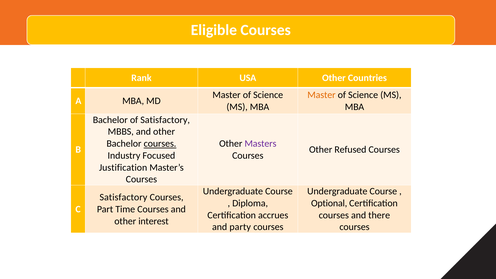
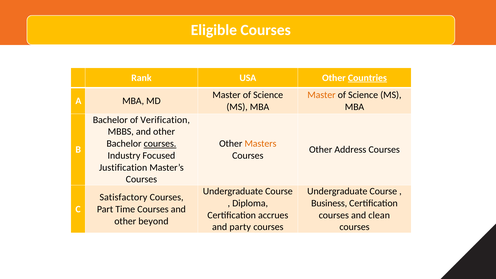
Countries underline: none -> present
of Satisfactory: Satisfactory -> Verification
Masters colour: purple -> orange
Refused: Refused -> Address
Optional: Optional -> Business
there: there -> clean
interest: interest -> beyond
